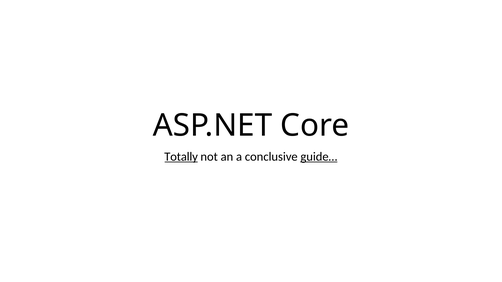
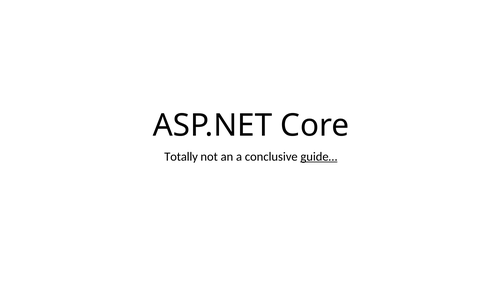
Totally underline: present -> none
